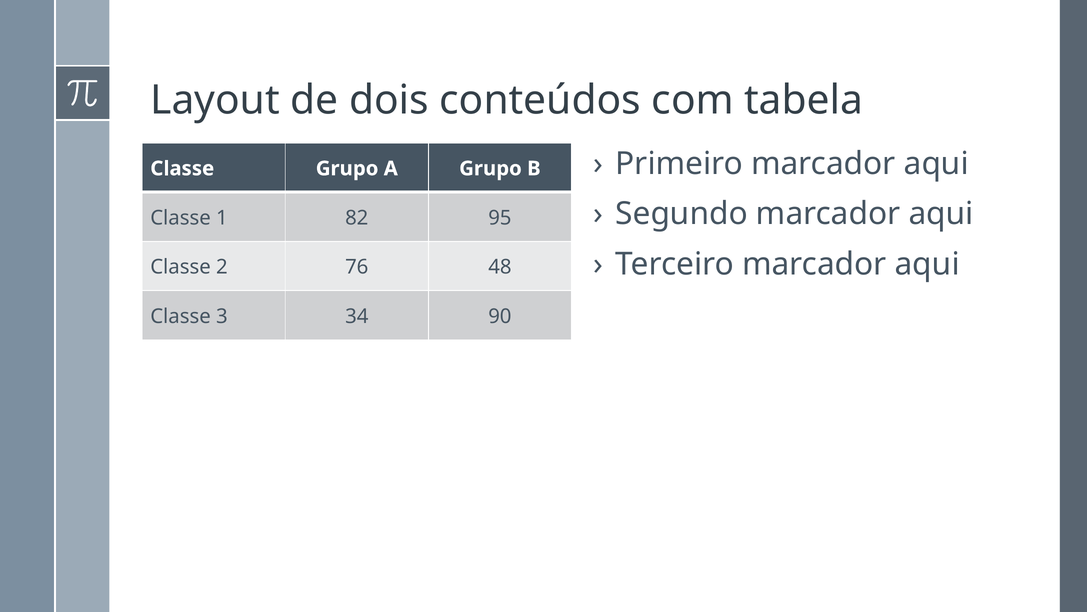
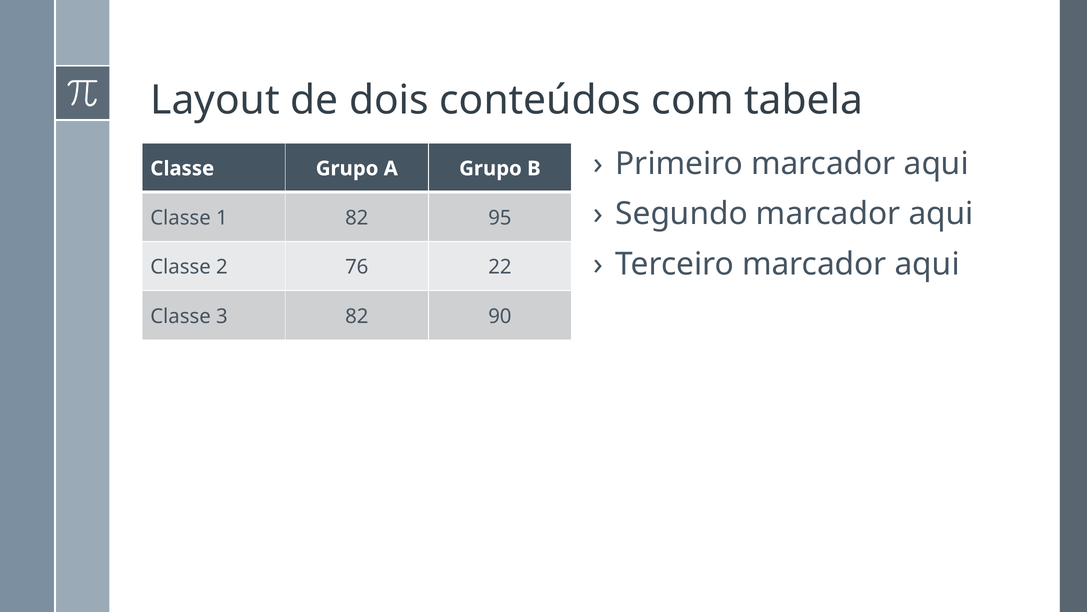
48: 48 -> 22
3 34: 34 -> 82
